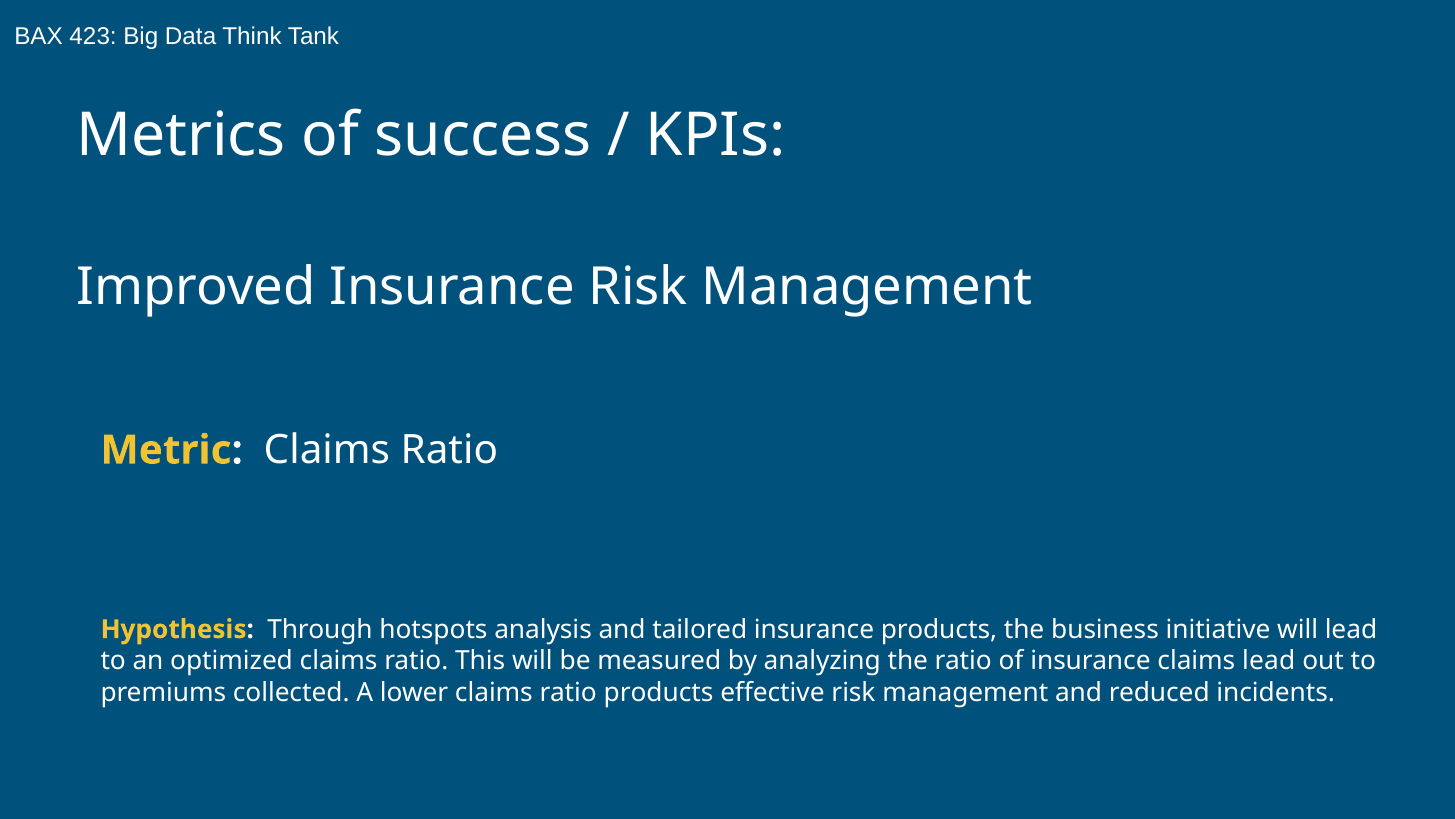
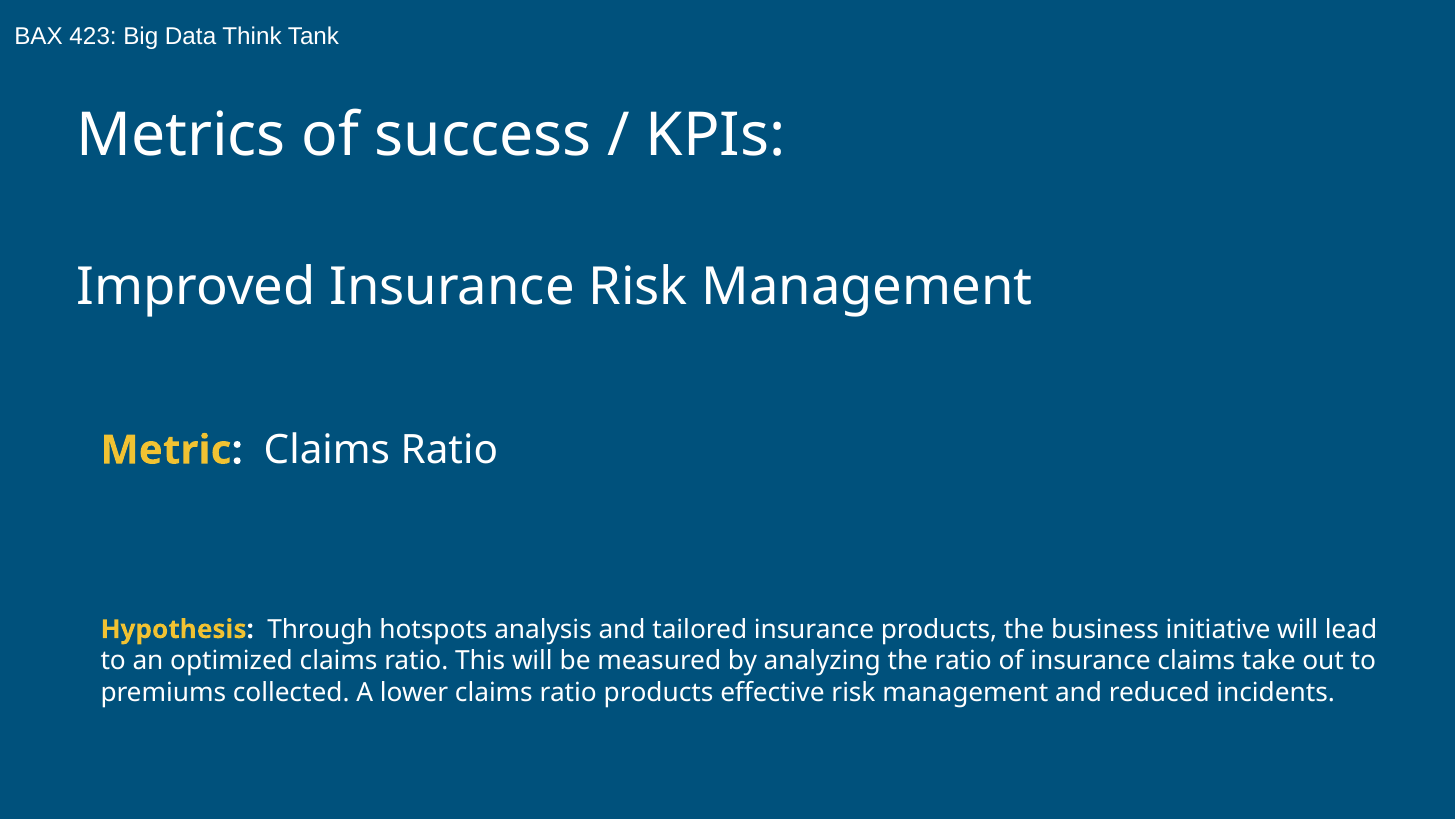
claims lead: lead -> take
